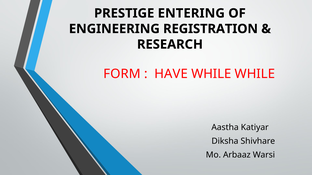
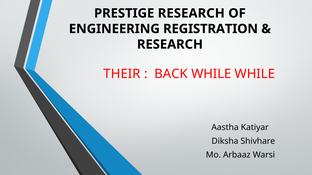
PRESTIGE ENTERING: ENTERING -> RESEARCH
FORM: FORM -> THEIR
HAVE: HAVE -> BACK
